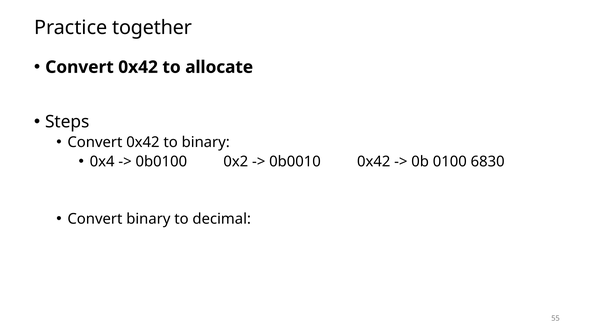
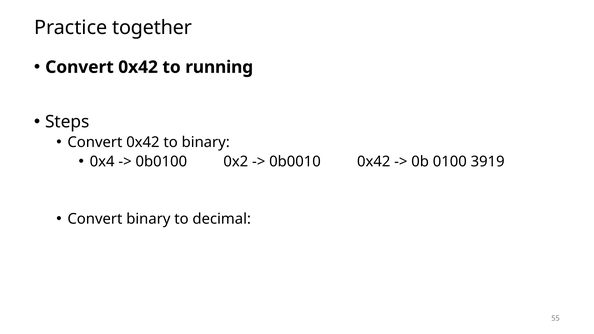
allocate: allocate -> running
6830: 6830 -> 3919
